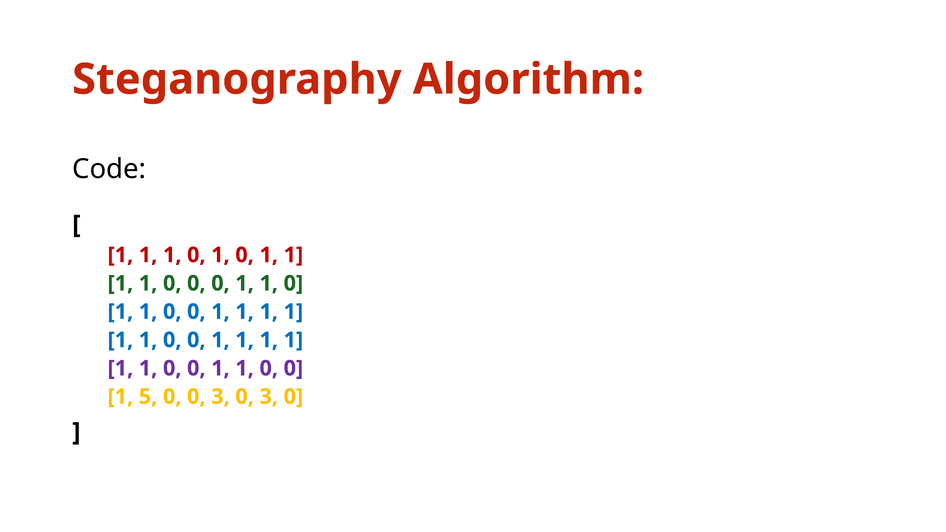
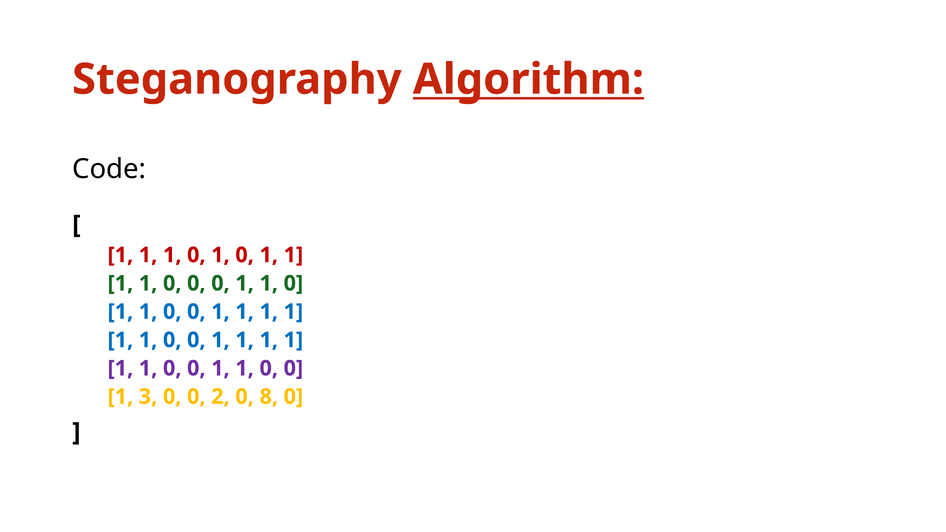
Algorithm underline: none -> present
5: 5 -> 3
0 0 3: 3 -> 2
3 at (269, 397): 3 -> 8
